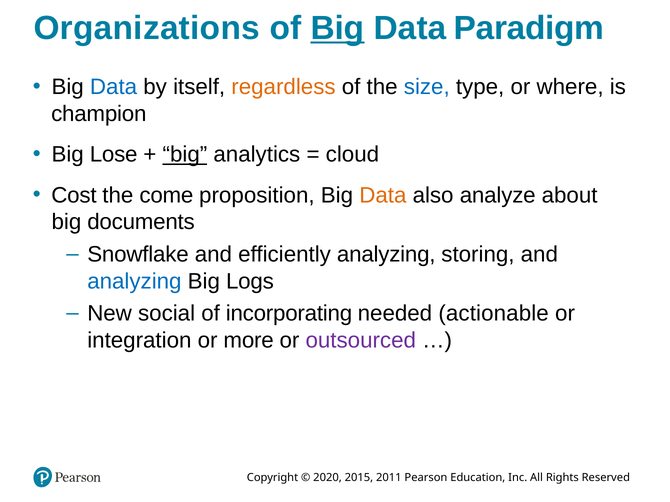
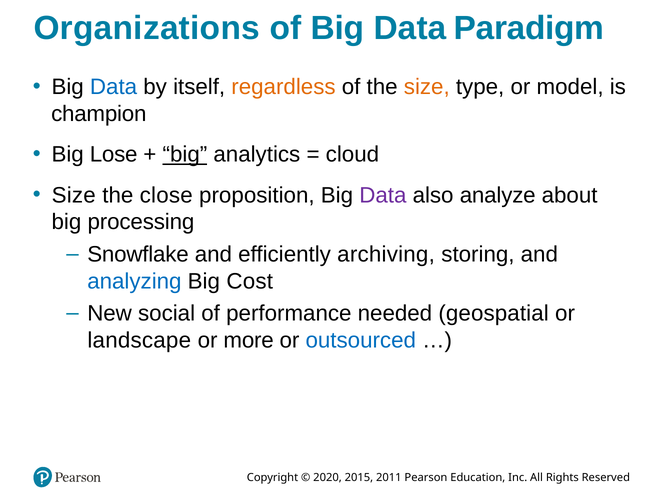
Big at (337, 28) underline: present -> none
size at (427, 87) colour: blue -> orange
where: where -> model
Cost at (74, 196): Cost -> Size
come: come -> close
Data at (383, 196) colour: orange -> purple
documents: documents -> processing
efficiently analyzing: analyzing -> archiving
Logs: Logs -> Cost
incorporating: incorporating -> performance
actionable: actionable -> geospatial
integration: integration -> landscape
outsourced colour: purple -> blue
